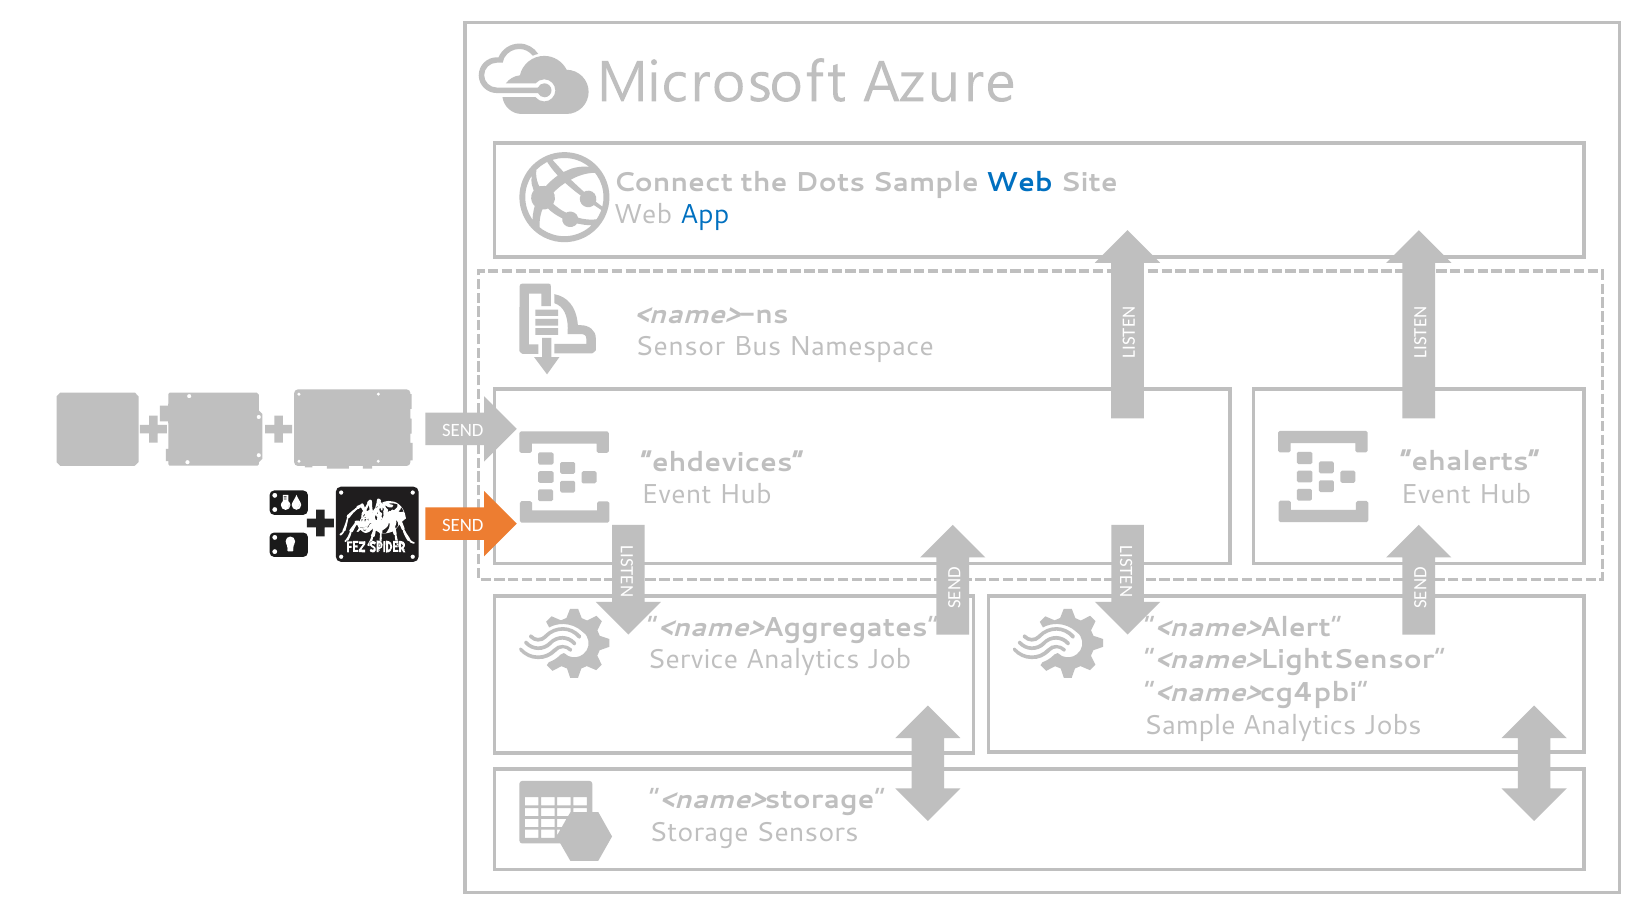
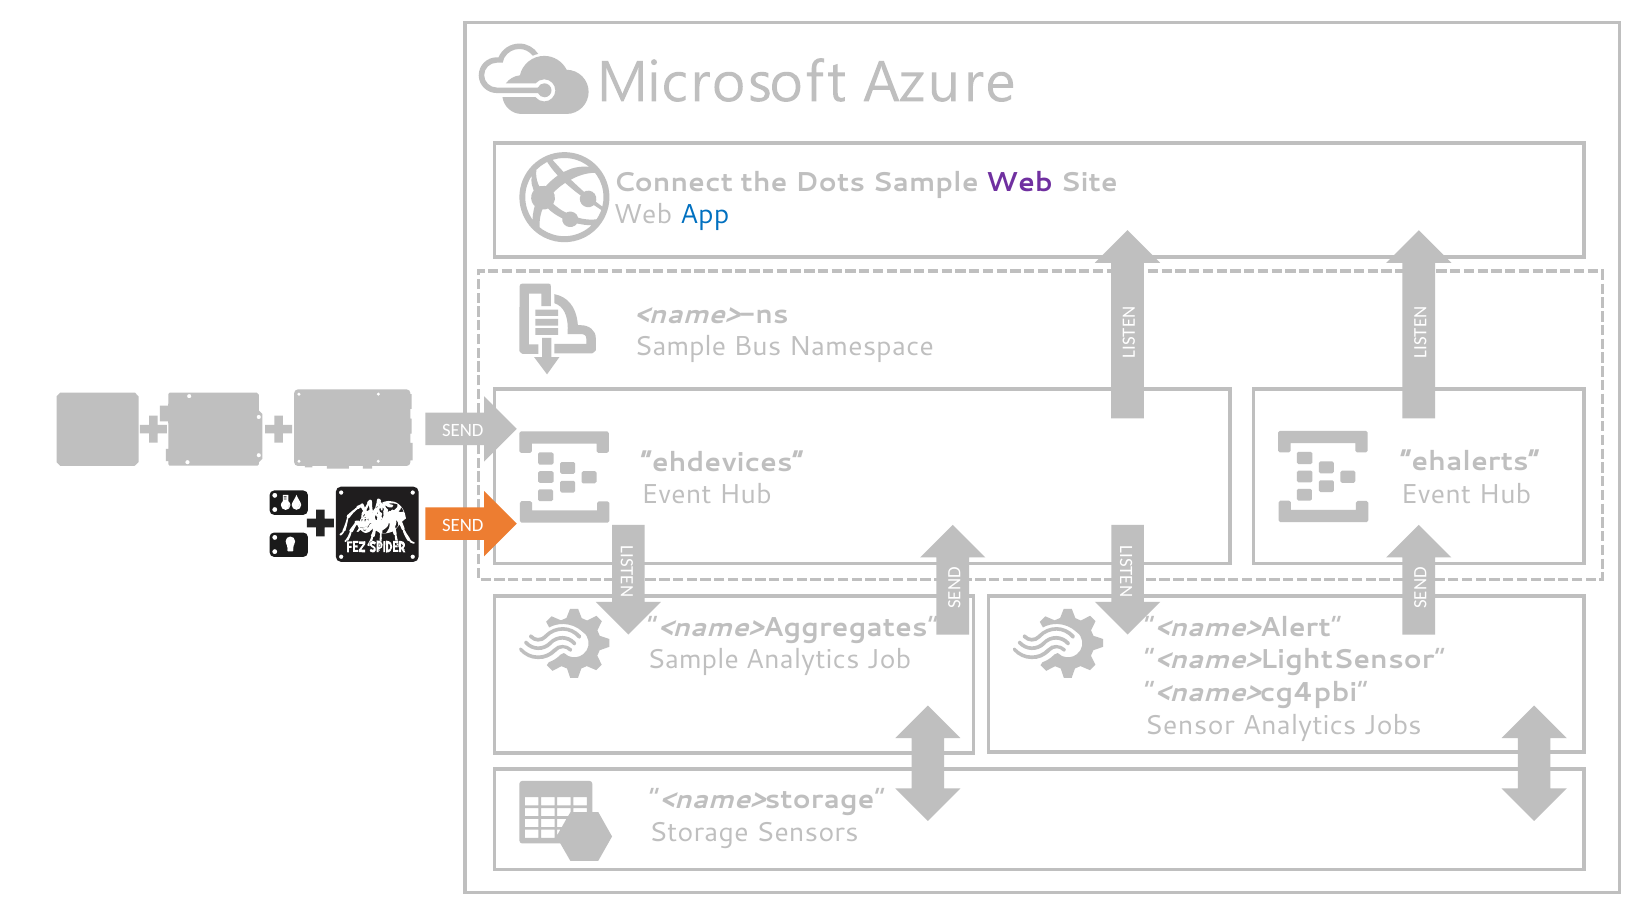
Web at (1019, 182) colour: blue -> purple
Sensor at (680, 347): Sensor -> Sample
Service at (693, 660): Service -> Sample
Sample at (1190, 725): Sample -> Sensor
